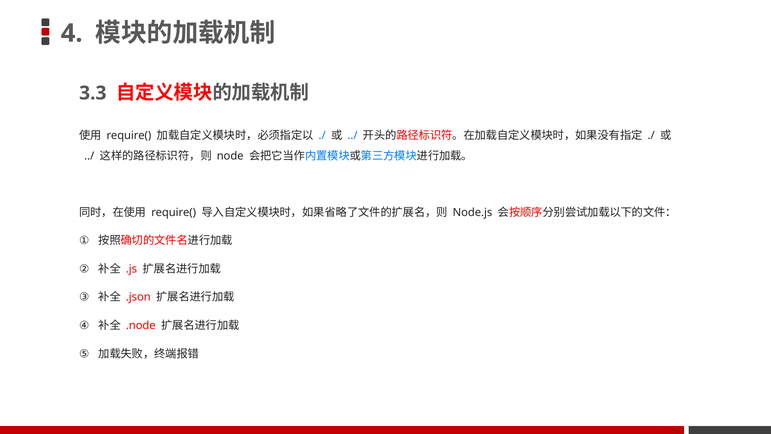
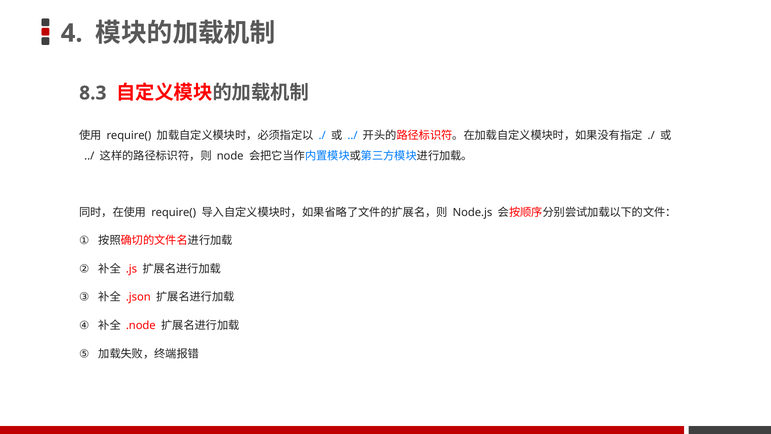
3.3: 3.3 -> 8.3
